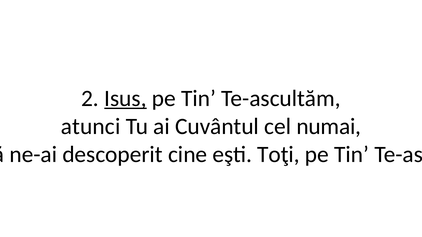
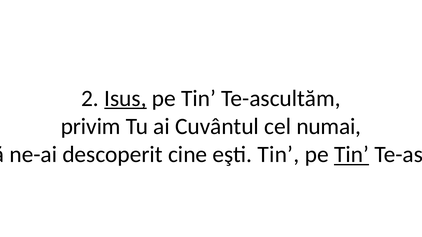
atunci: atunci -> privim
eşti Toţi: Toţi -> Tinʼ
Tinʼ at (352, 155) underline: none -> present
